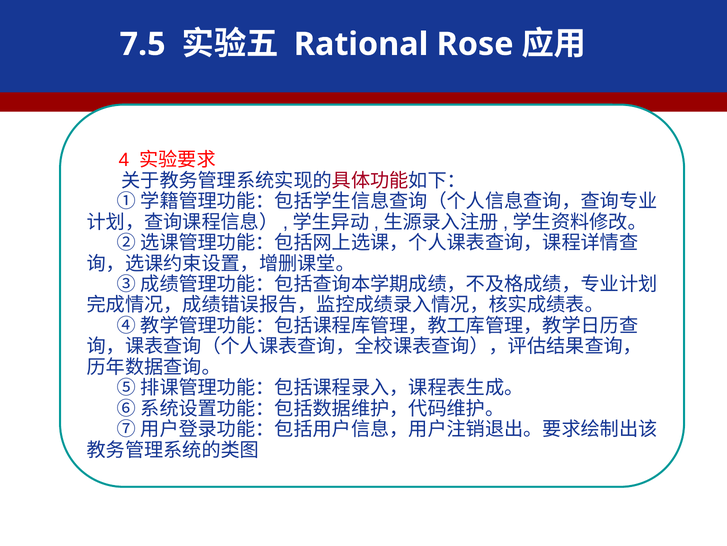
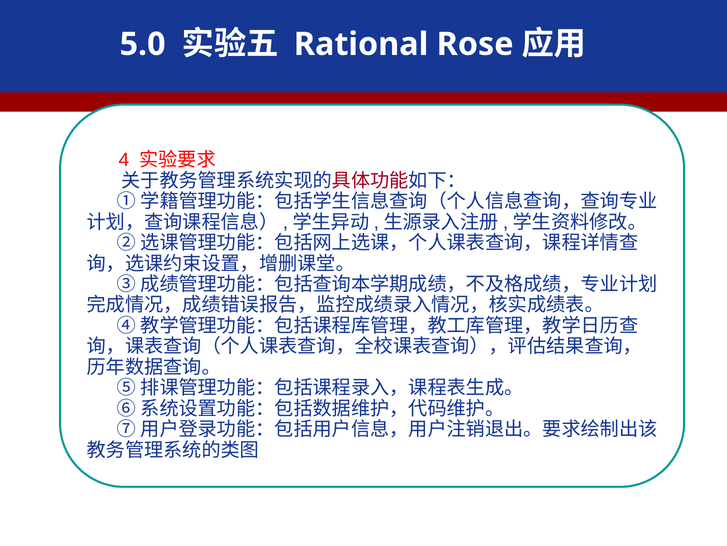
7.5: 7.5 -> 5.0
